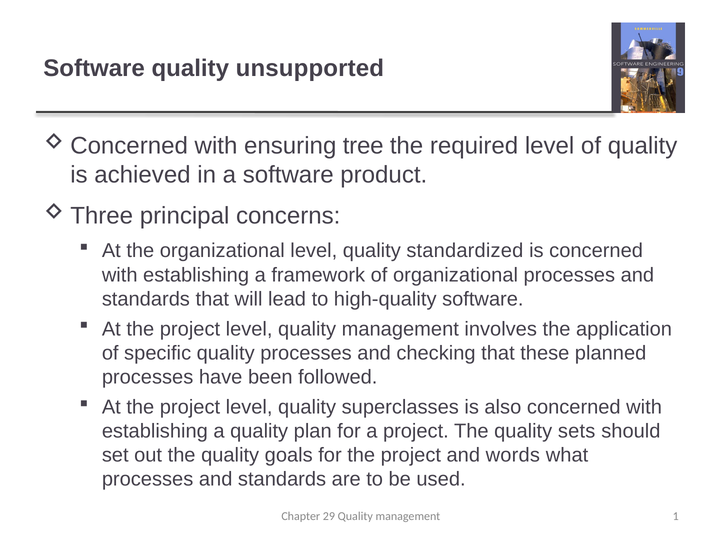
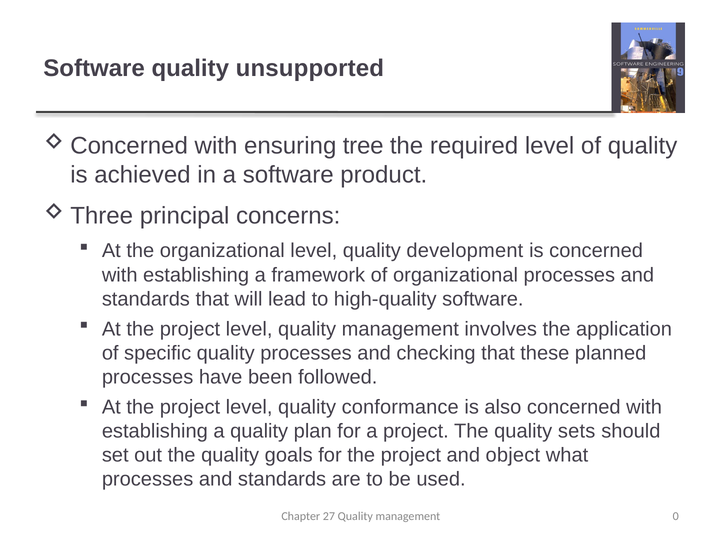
standardized: standardized -> development
superclasses: superclasses -> conformance
words: words -> object
29: 29 -> 27
1: 1 -> 0
